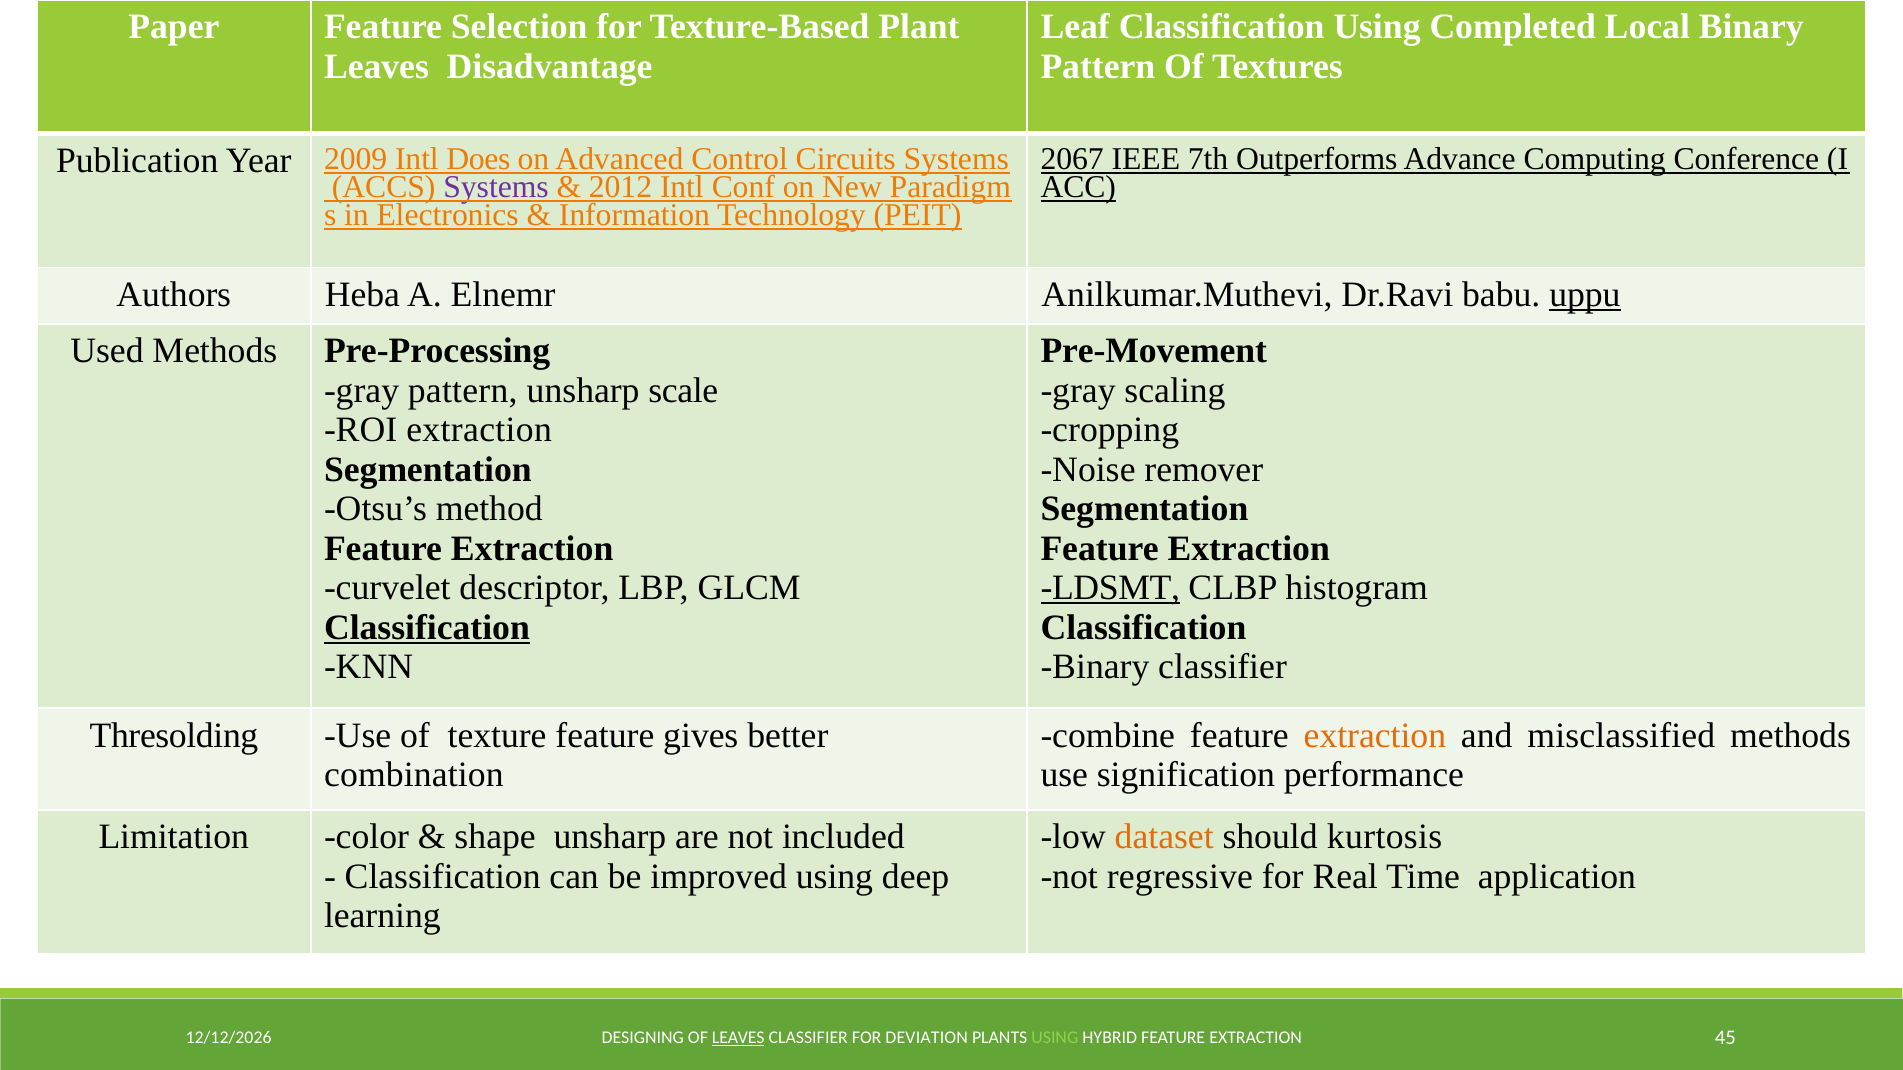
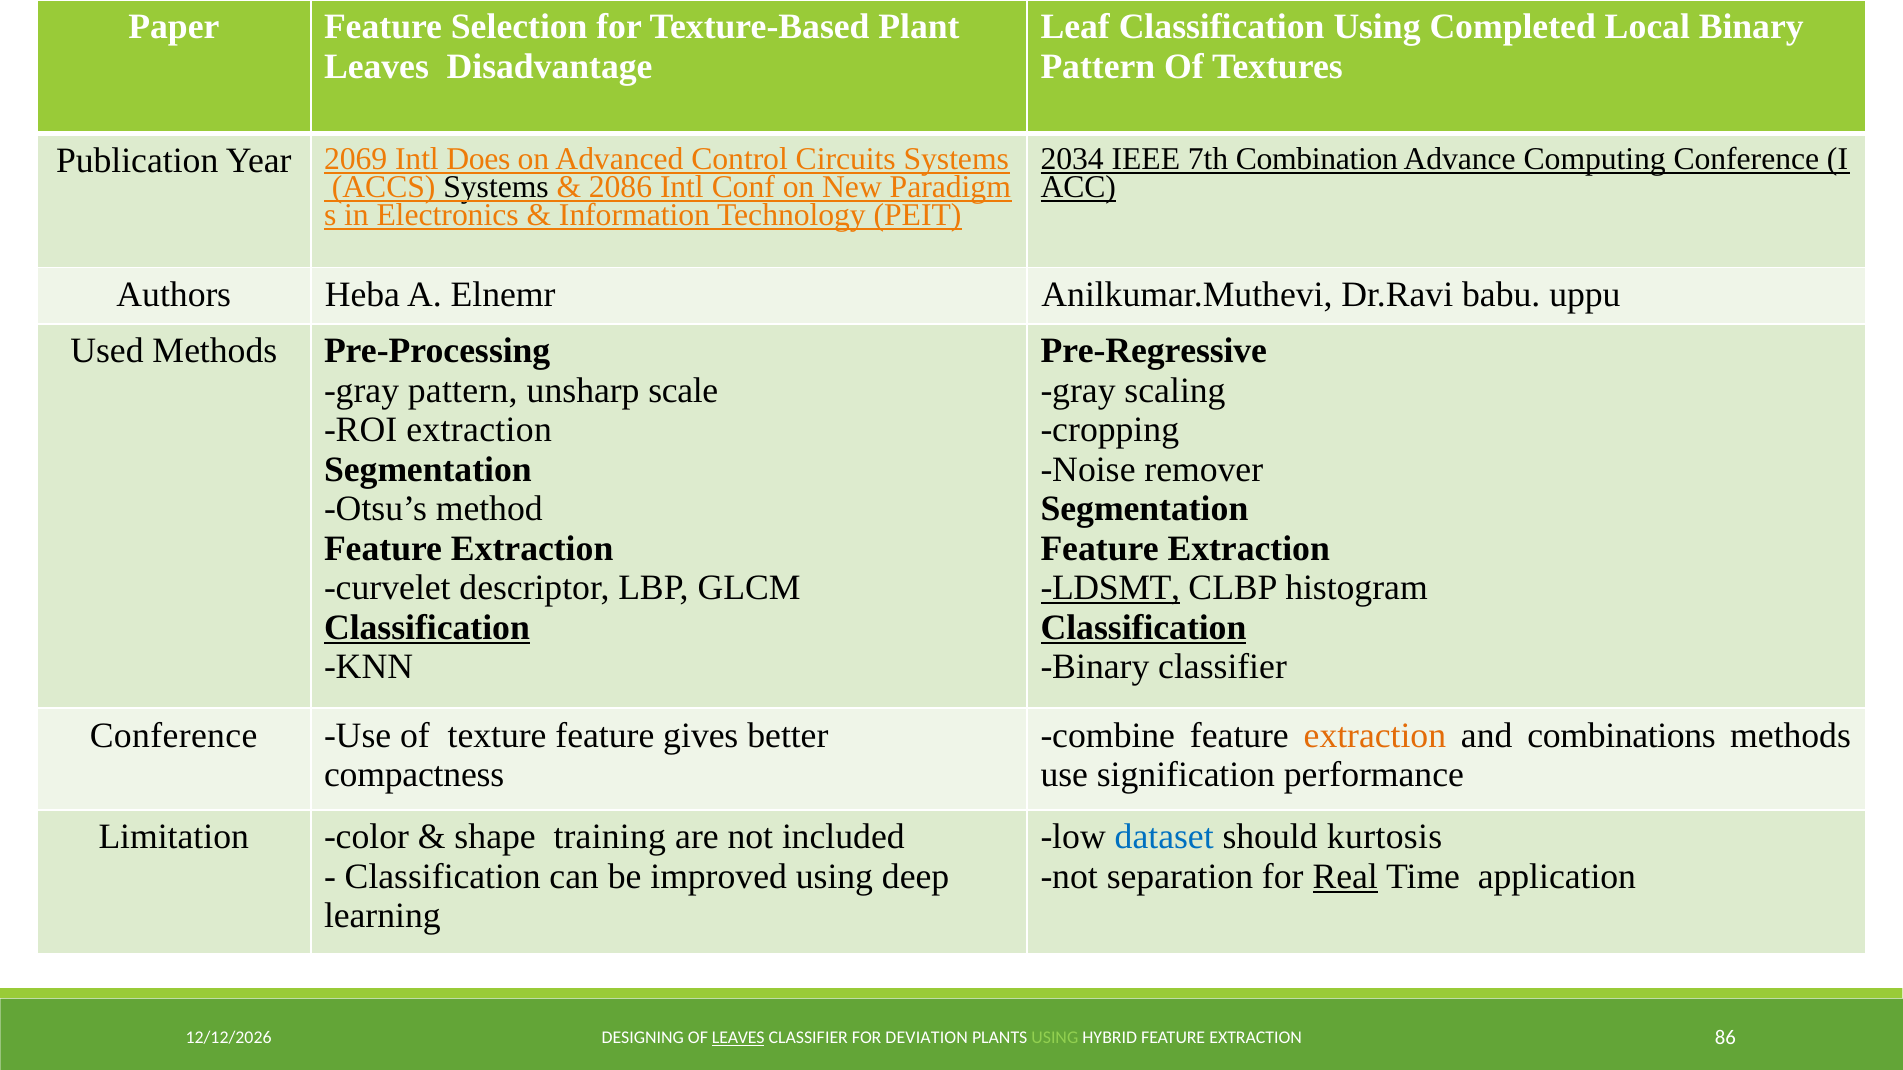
2067: 2067 -> 2034
Outperforms: Outperforms -> Combination
2009: 2009 -> 2069
Systems at (496, 187) colour: purple -> black
2012: 2012 -> 2086
uppu underline: present -> none
Pre-Movement: Pre-Movement -> Pre-Regressive
Classification at (1143, 628) underline: none -> present
Thresolding at (174, 736): Thresolding -> Conference
misclassified: misclassified -> combinations
combination: combination -> compactness
shape unsharp: unsharp -> training
dataset colour: orange -> blue
regressive: regressive -> separation
Real underline: none -> present
45: 45 -> 86
